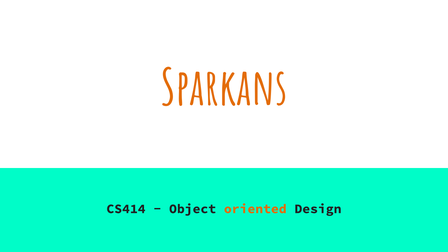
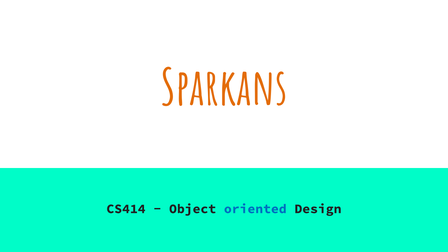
oriented colour: orange -> blue
